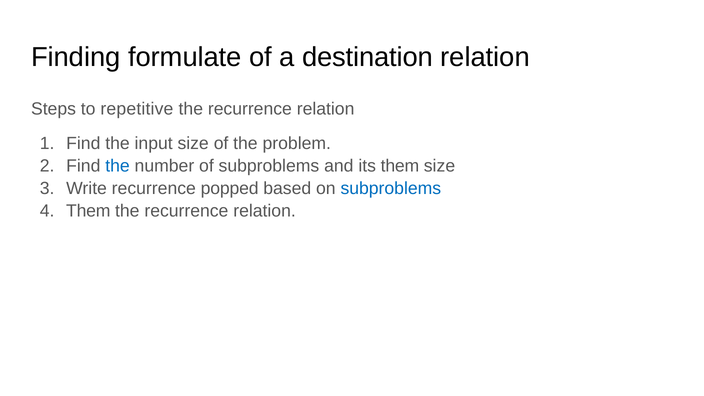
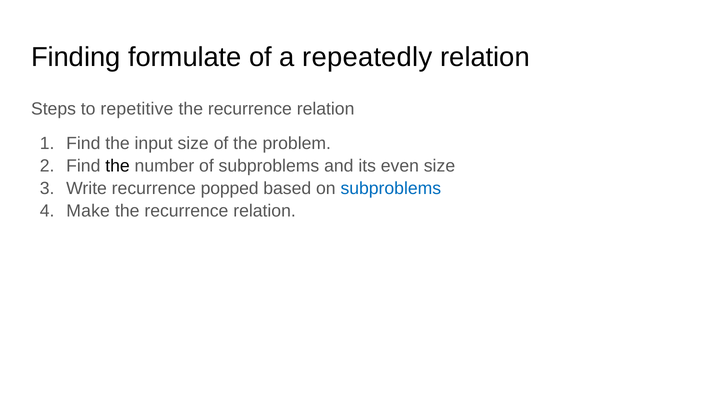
destination: destination -> repeatedly
the at (117, 166) colour: blue -> black
its them: them -> even
Them at (88, 211): Them -> Make
